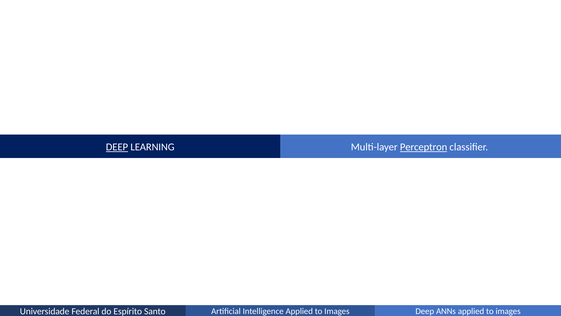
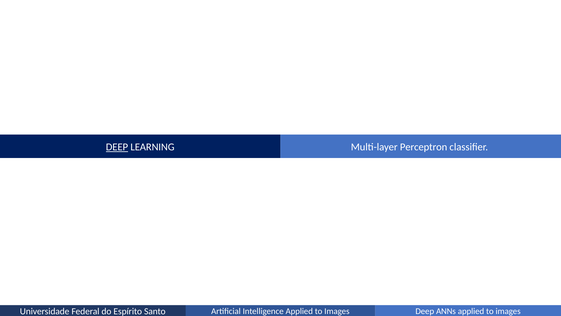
Perceptron underline: present -> none
